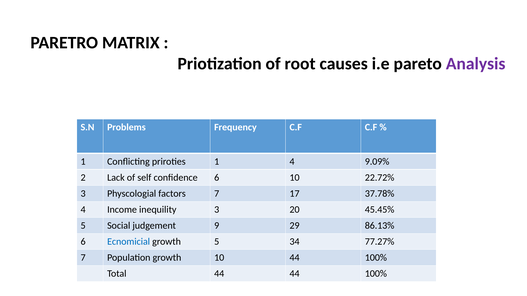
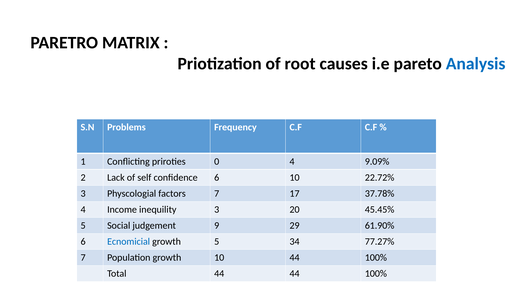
Analysis colour: purple -> blue
priroties 1: 1 -> 0
86.13%: 86.13% -> 61.90%
